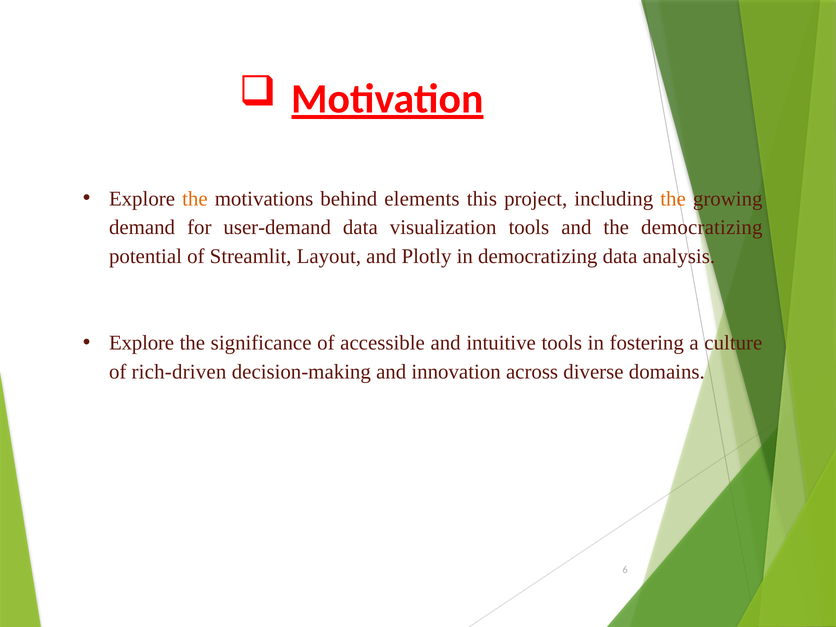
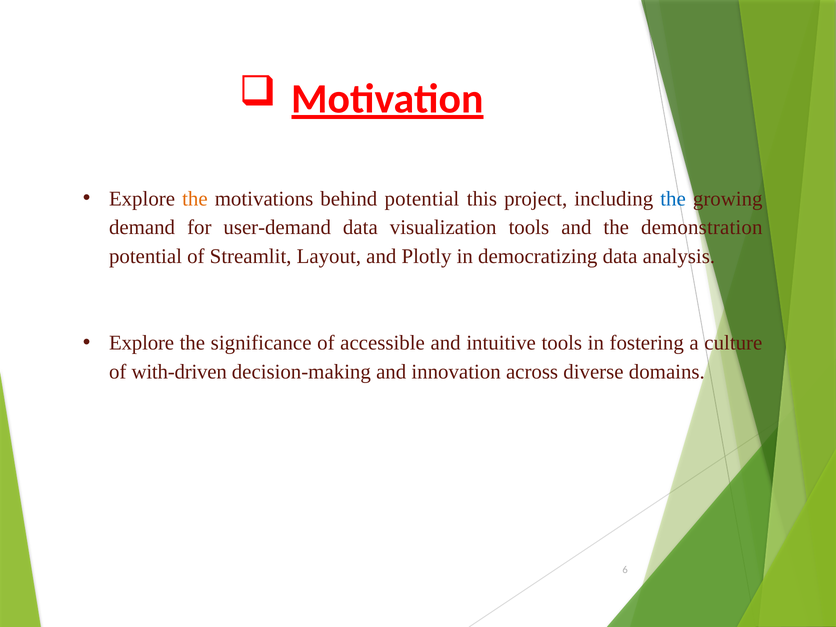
behind elements: elements -> potential
the at (673, 199) colour: orange -> blue
the democratizing: democratizing -> demonstration
rich-driven: rich-driven -> with-driven
